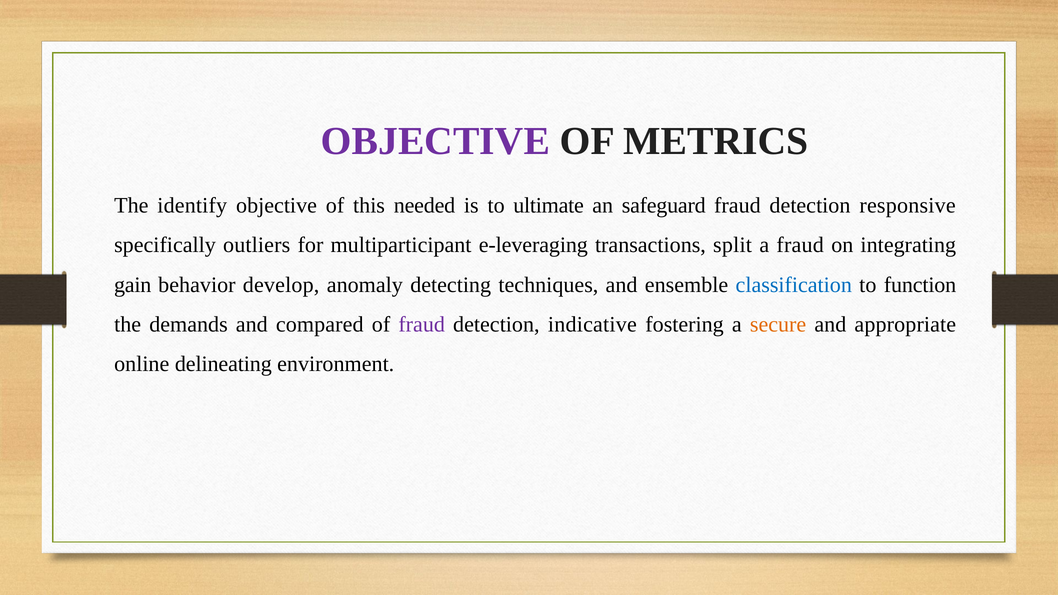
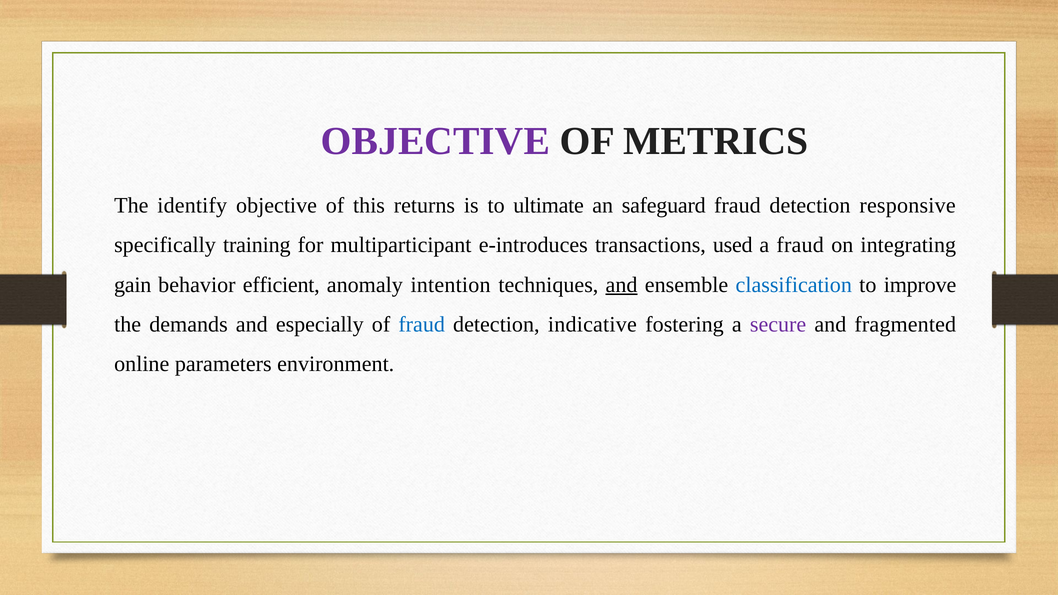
needed: needed -> returns
outliers: outliers -> training
e-leveraging: e-leveraging -> e-introduces
split: split -> used
develop: develop -> efficient
detecting: detecting -> intention
and at (622, 285) underline: none -> present
function: function -> improve
compared: compared -> especially
fraud at (422, 325) colour: purple -> blue
secure colour: orange -> purple
appropriate: appropriate -> fragmented
delineating: delineating -> parameters
